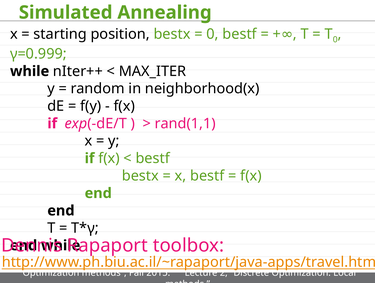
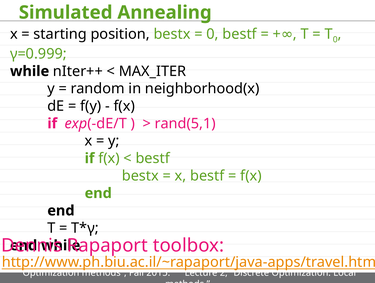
rand(1,1: rand(1,1 -> rand(5,1
